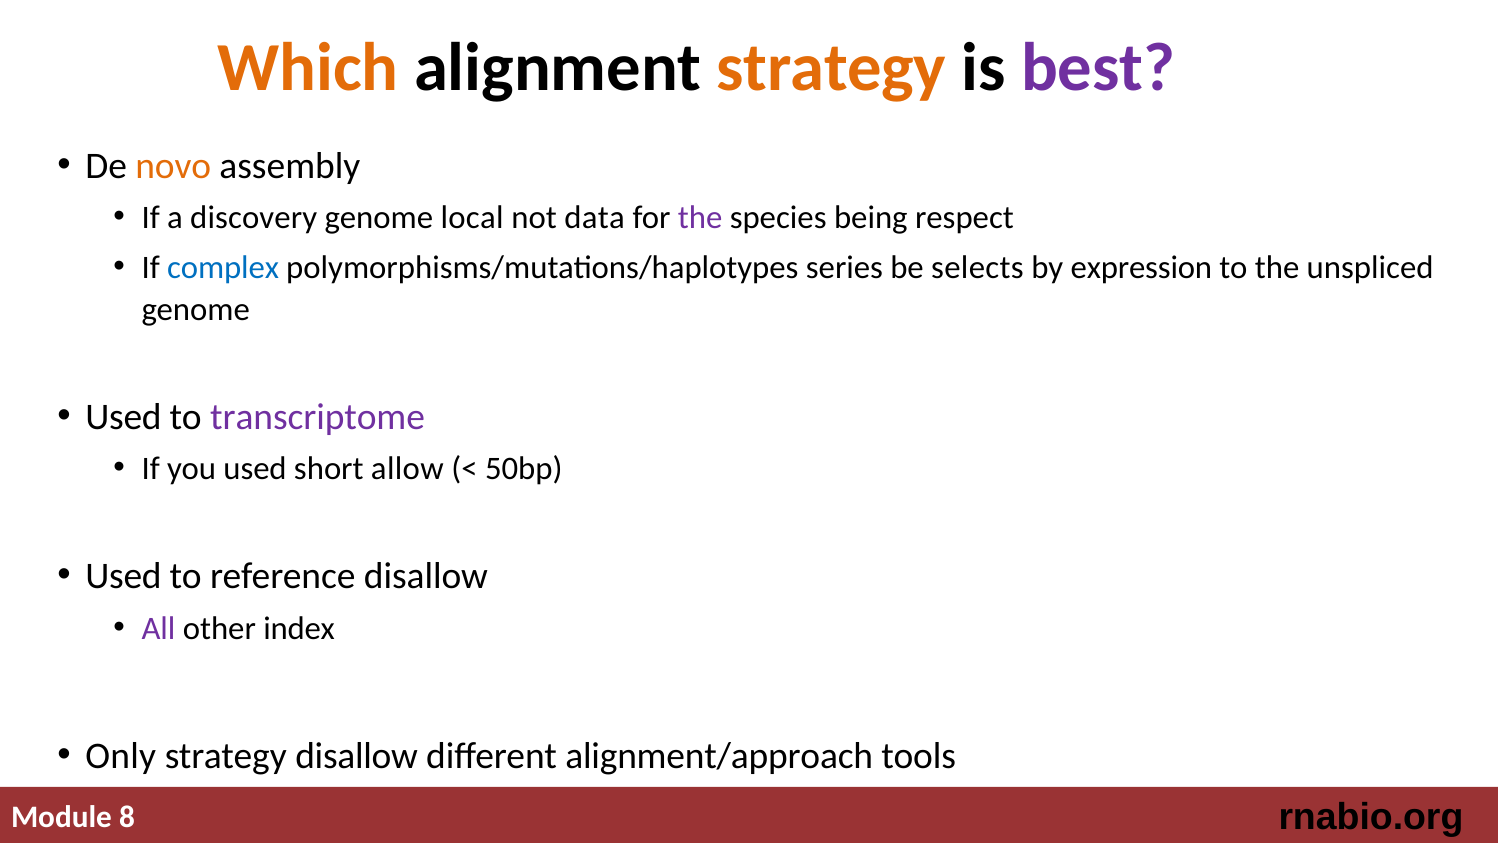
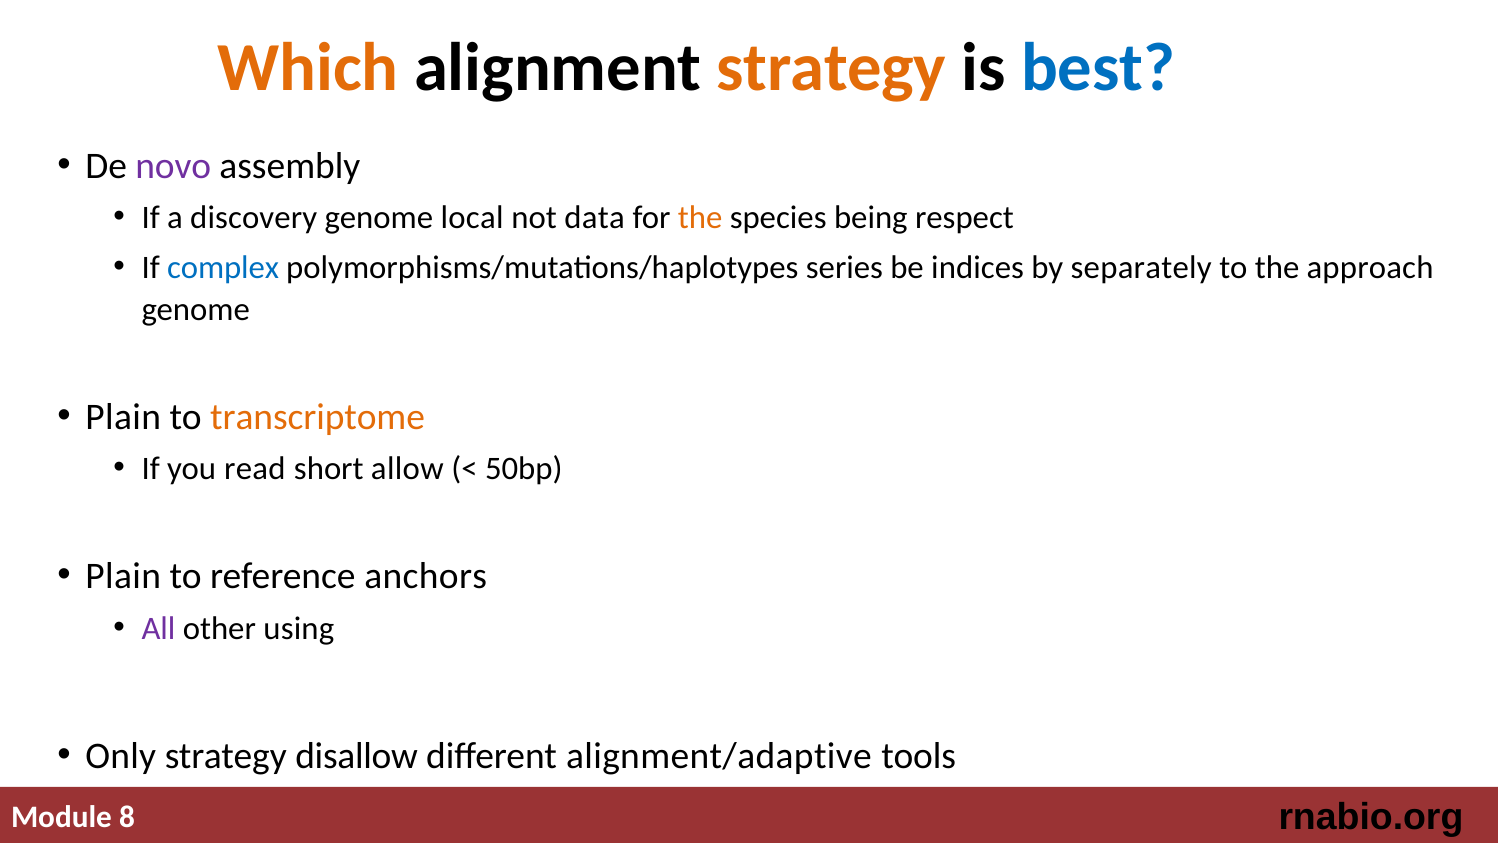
best colour: purple -> blue
novo colour: orange -> purple
the at (700, 218) colour: purple -> orange
selects: selects -> indices
expression: expression -> separately
unspliced: unspliced -> approach
Used at (123, 417): Used -> Plain
transcriptome colour: purple -> orange
you used: used -> read
Used at (123, 576): Used -> Plain
reference disallow: disallow -> anchors
index: index -> using
alignment/approach: alignment/approach -> alignment/adaptive
